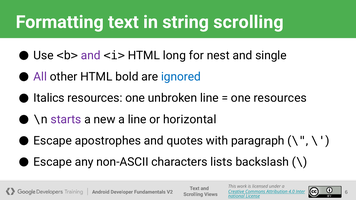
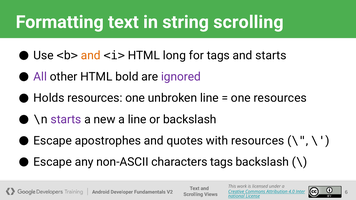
and at (91, 56) colour: purple -> orange
for nest: nest -> tags
and single: single -> starts
ignored colour: blue -> purple
Italics: Italics -> Holds
or horizontal: horizontal -> backslash
with paragraph: paragraph -> resources
characters lists: lists -> tags
